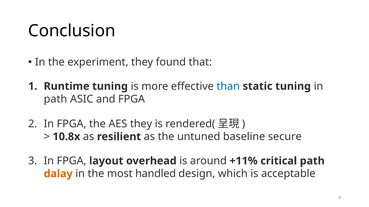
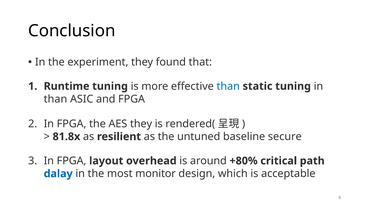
path at (55, 99): path -> than
10.8x: 10.8x -> 81.8x
+11%: +11% -> +80%
dalay colour: orange -> blue
handled: handled -> monitor
